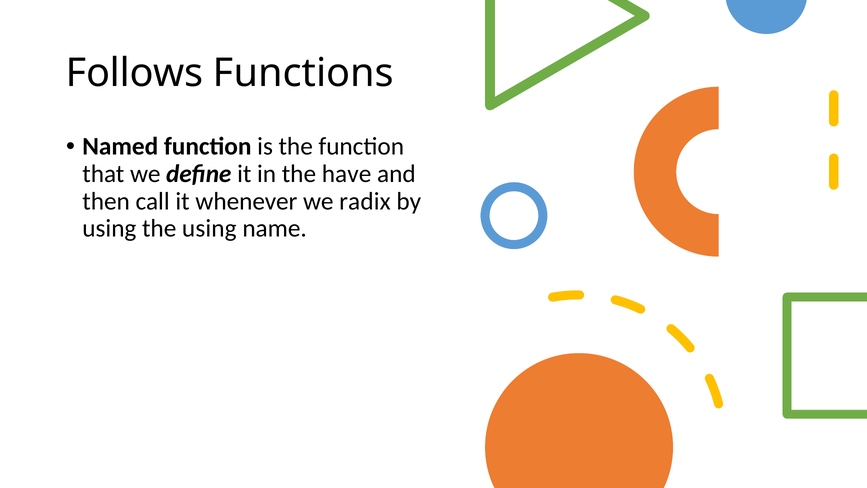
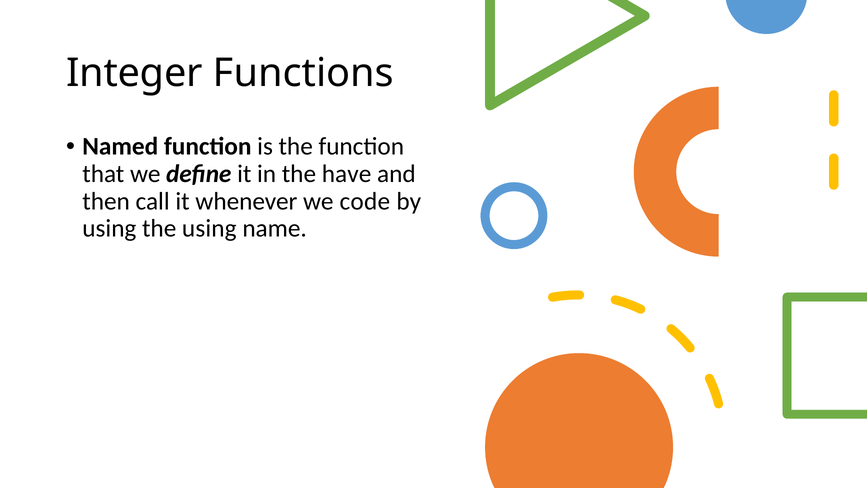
Follows: Follows -> Integer
radix: radix -> code
